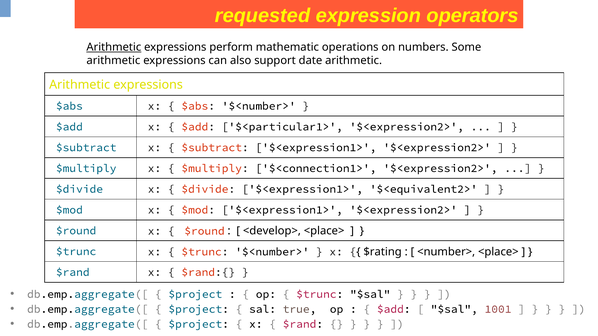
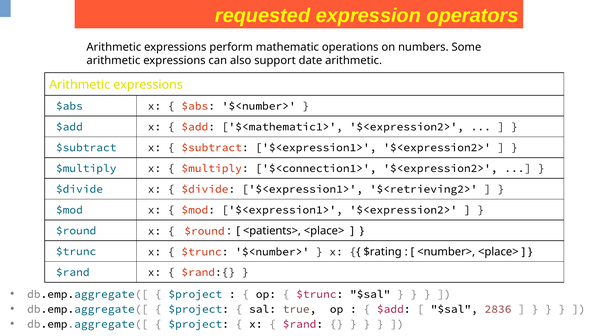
Arithmetic at (114, 47) underline: present -> none
$<particular1>: $<particular1> -> $<mathematic1>
$<equivalent2>: $<equivalent2> -> $<retrieving2>
<develop>: <develop> -> <patients>
1001: 1001 -> 2836
